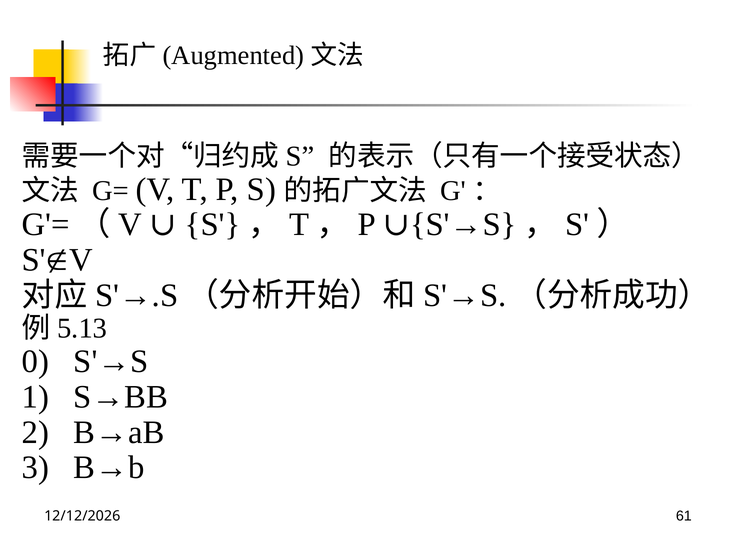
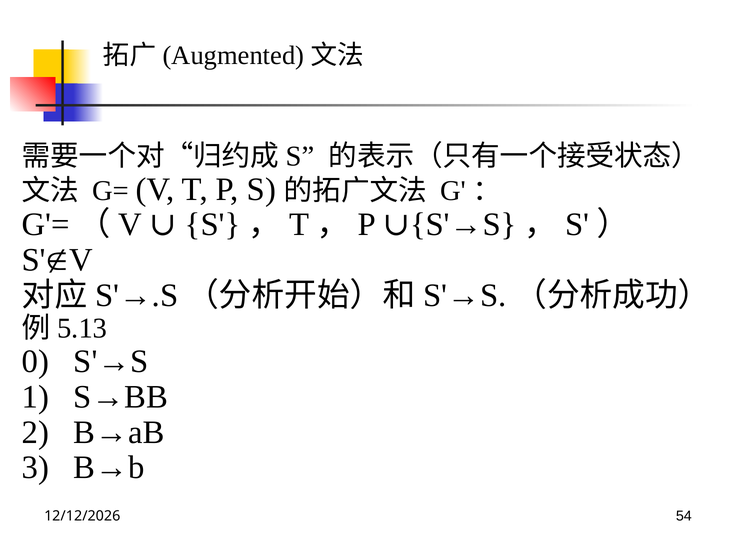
61: 61 -> 54
